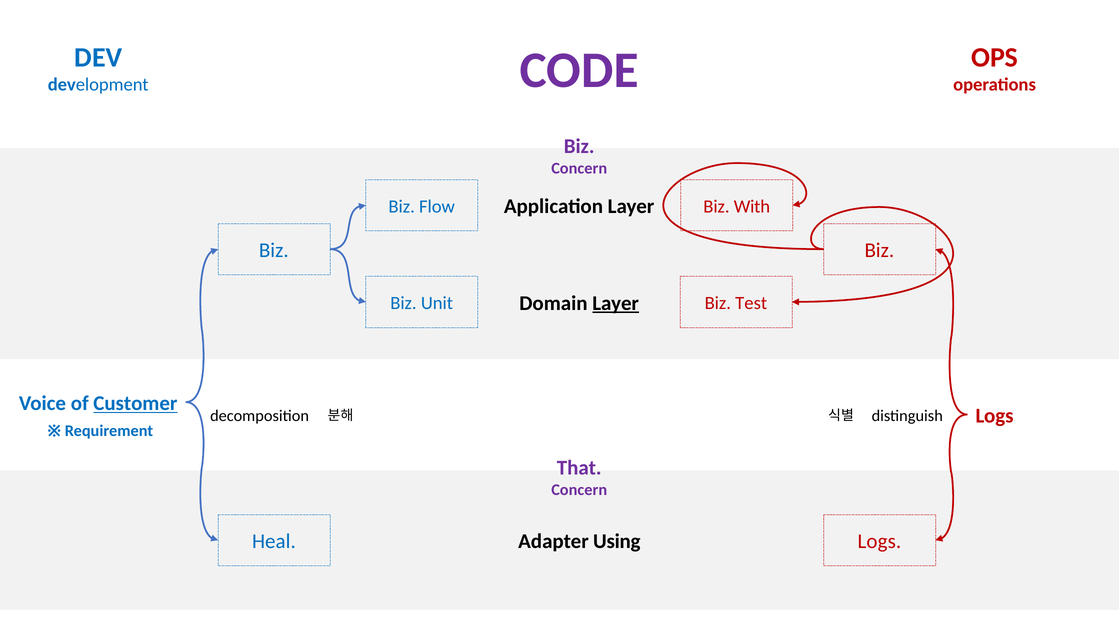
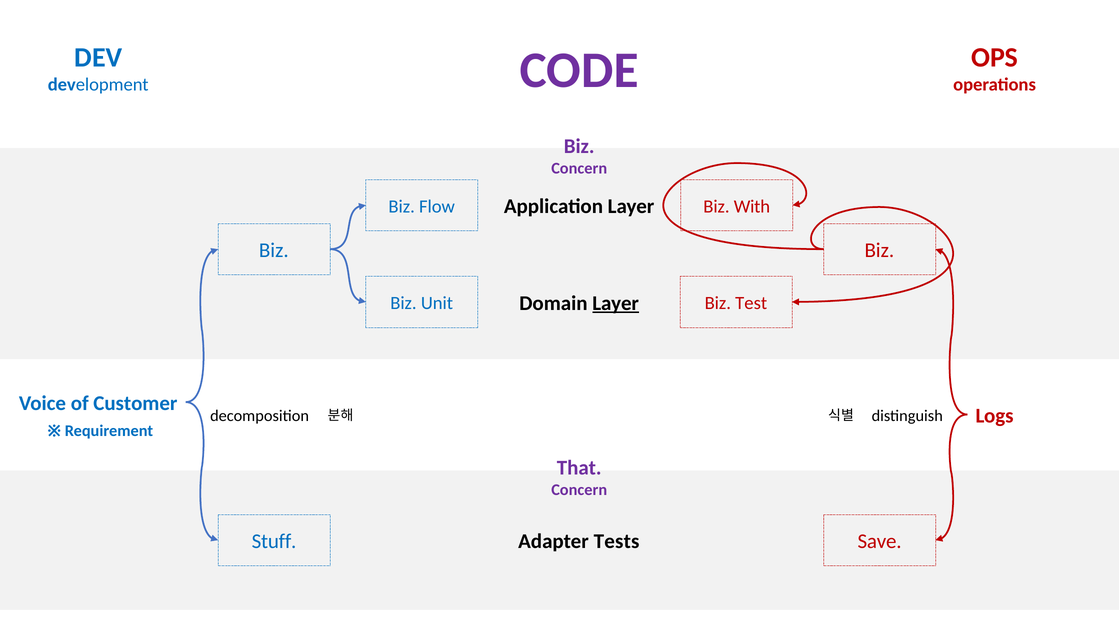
Customer underline: present -> none
Heal: Heal -> Stuff
Using: Using -> Tests
Logs at (879, 542): Logs -> Save
